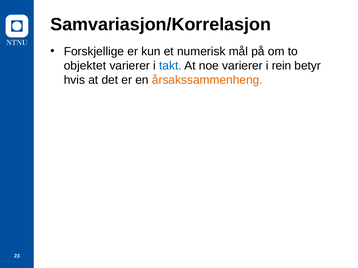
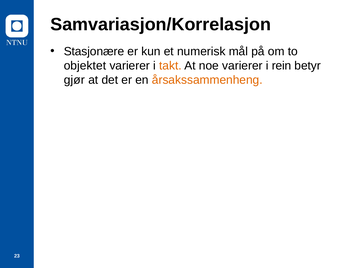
Forskjellige: Forskjellige -> Stasjonære
takt colour: blue -> orange
hvis: hvis -> gjør
